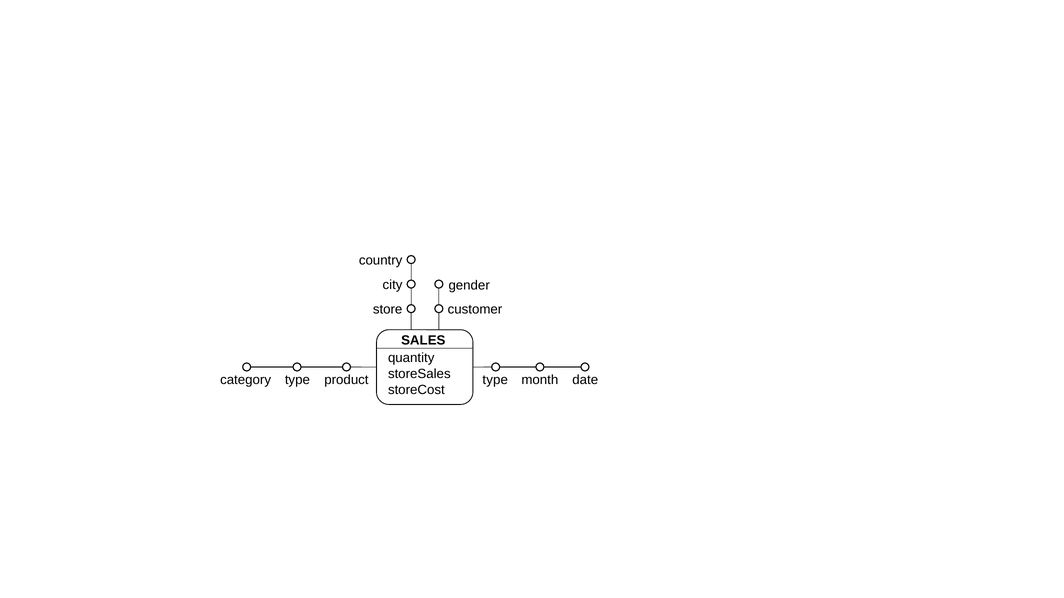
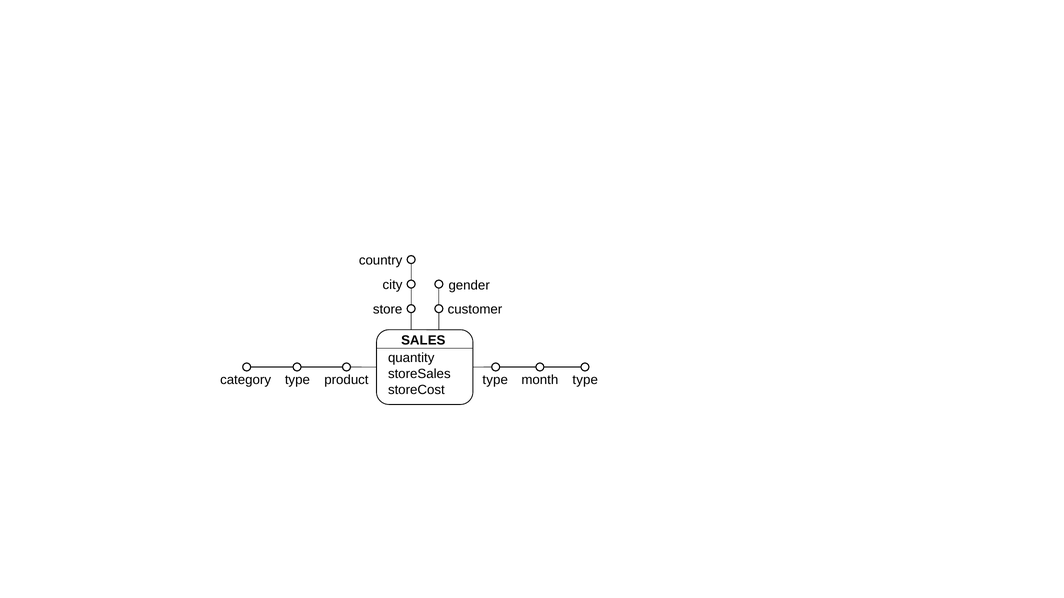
month date: date -> type
